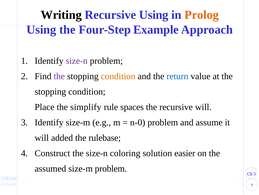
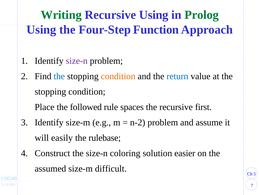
Writing colour: black -> green
Prolog colour: orange -> green
Example: Example -> Function
the at (59, 76) colour: purple -> blue
simplify: simplify -> followed
recursive will: will -> first
n-0: n-0 -> n-2
added: added -> easily
size-m problem: problem -> difficult
